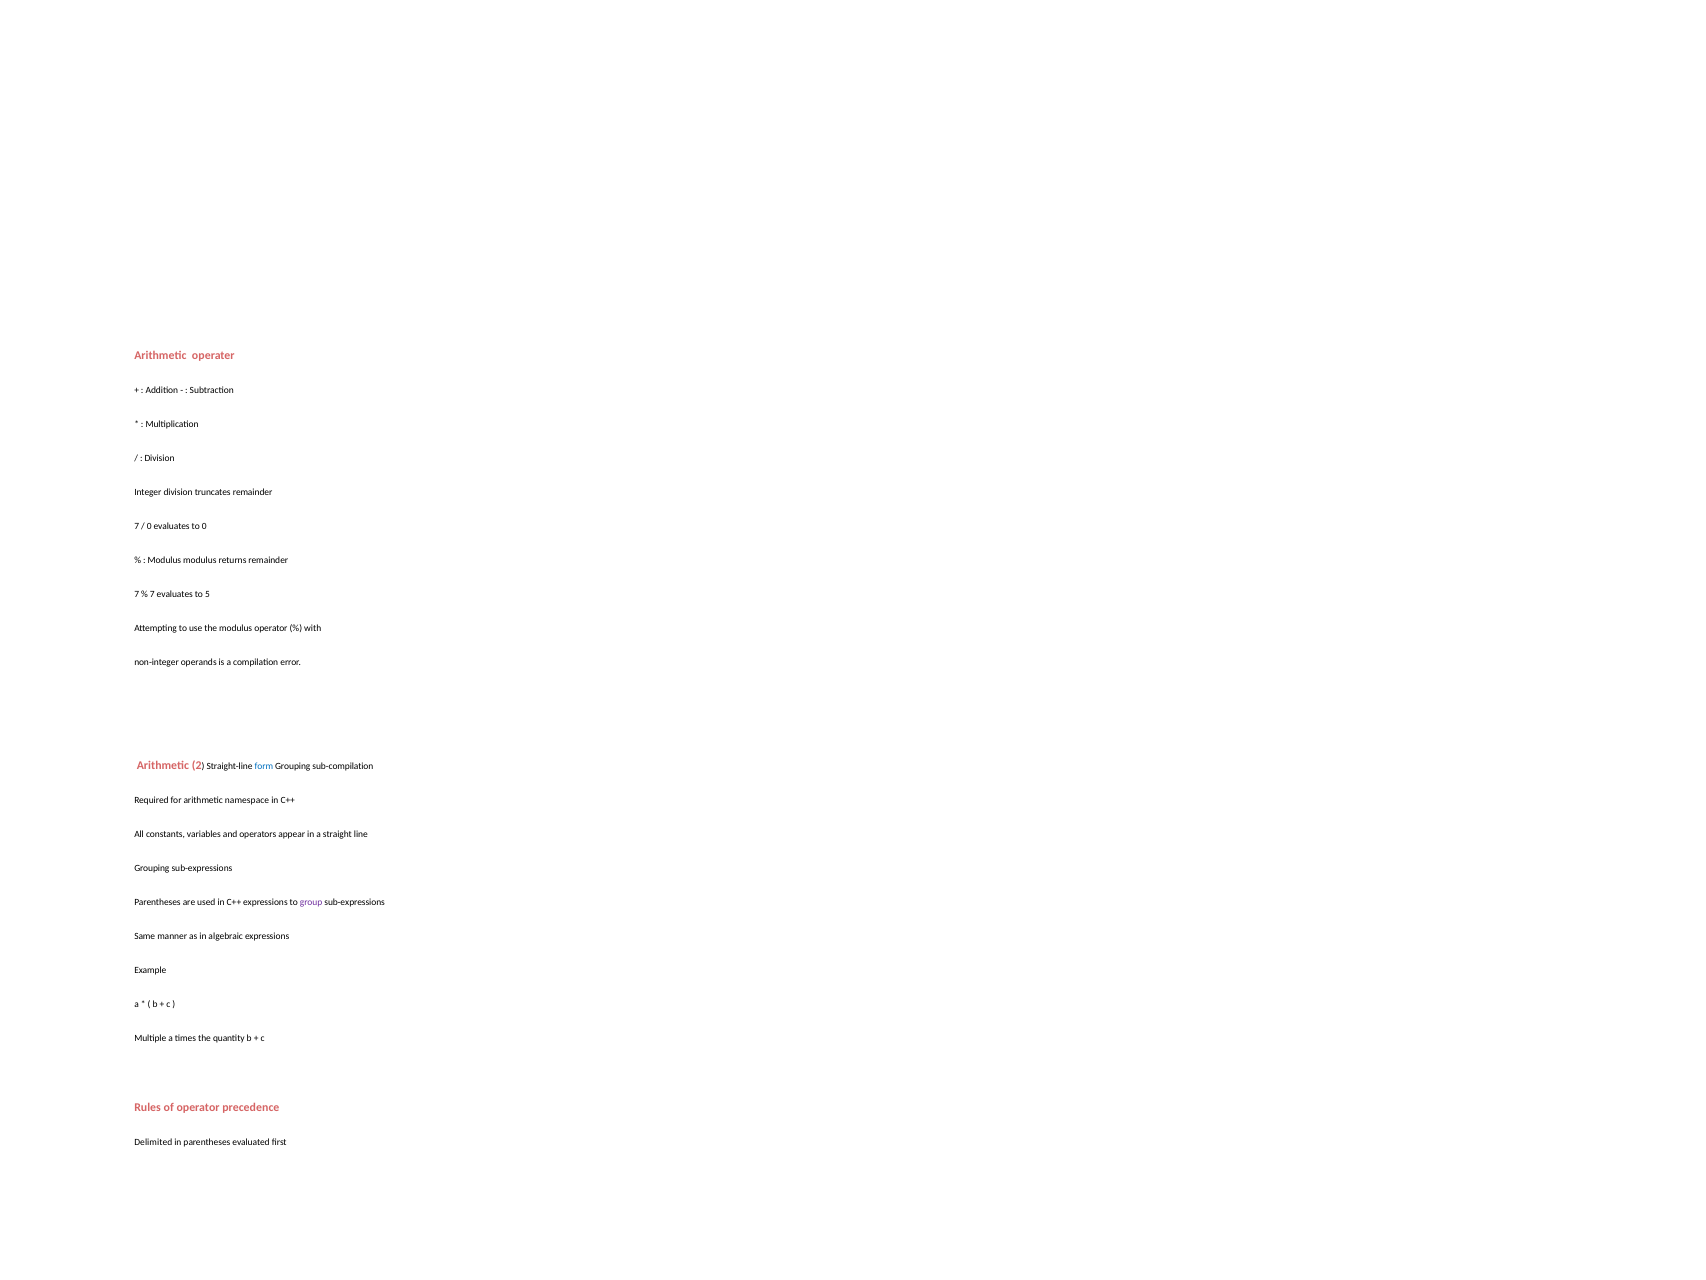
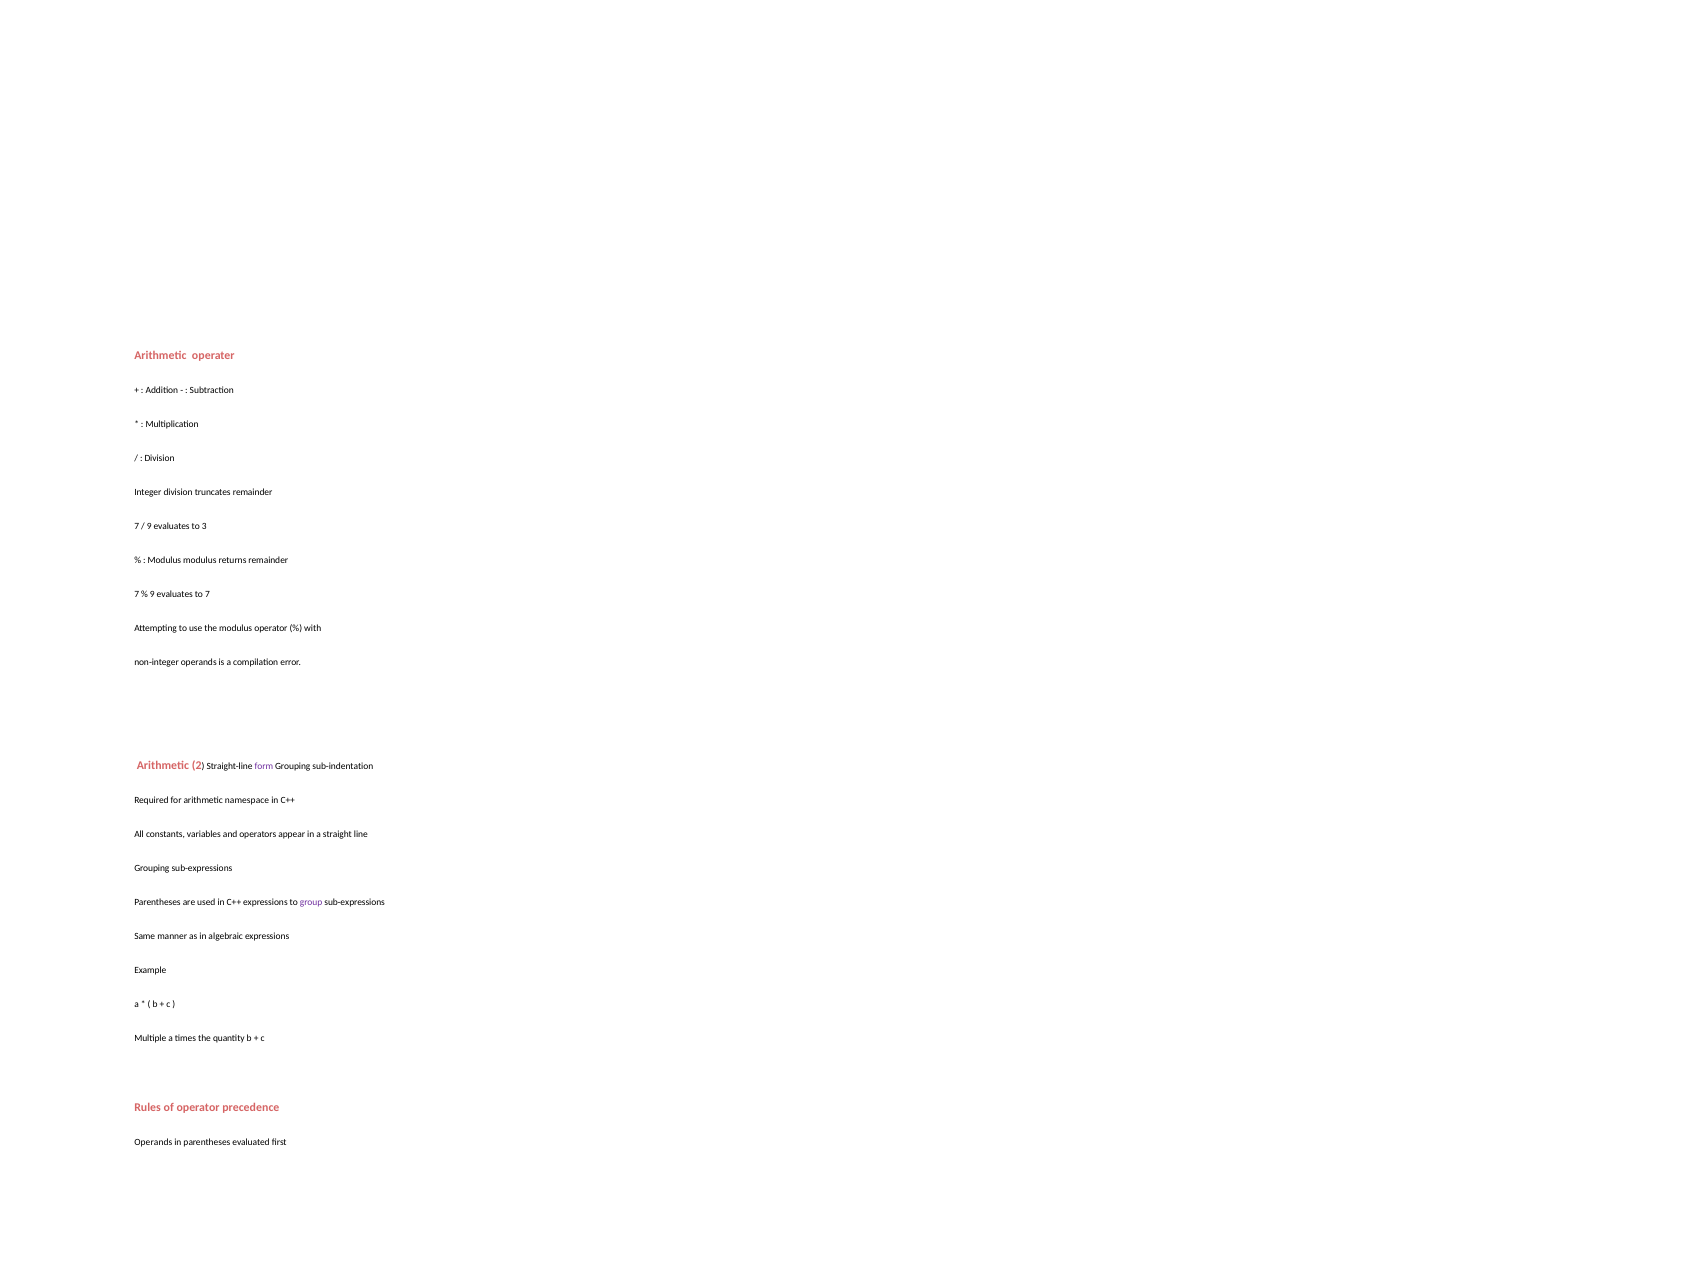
0 at (149, 526): 0 -> 9
to 0: 0 -> 3
7 at (152, 594): 7 -> 9
to 5: 5 -> 7
form colour: blue -> purple
sub-compilation: sub-compilation -> sub-indentation
Delimited at (153, 1142): Delimited -> Operands
